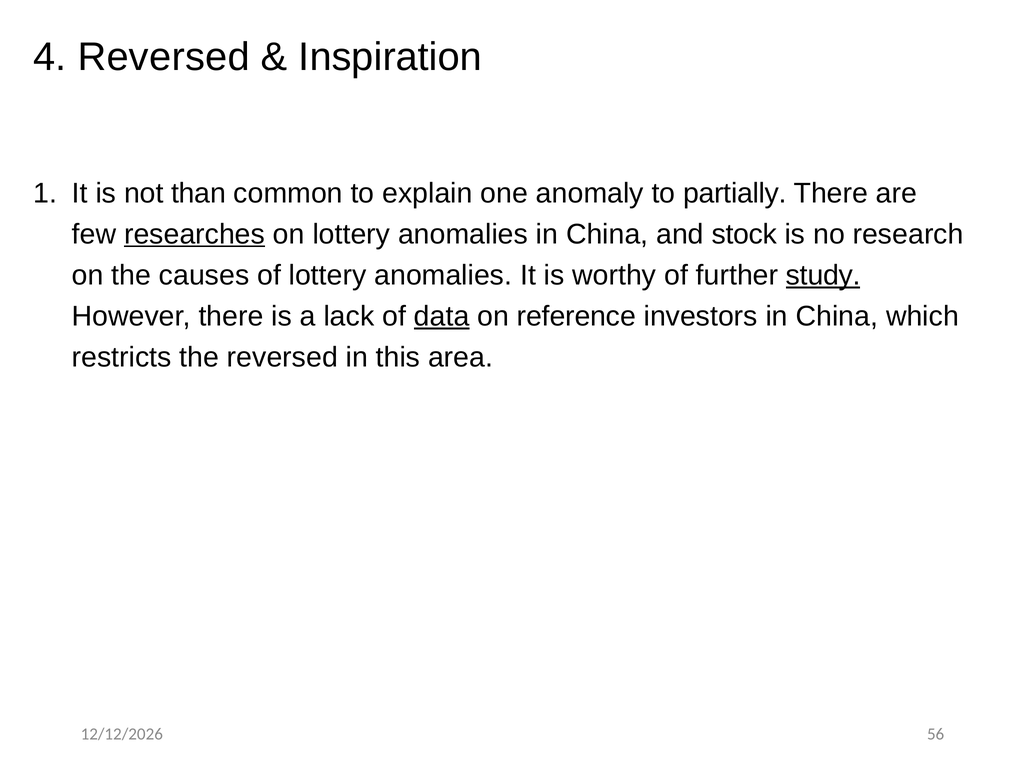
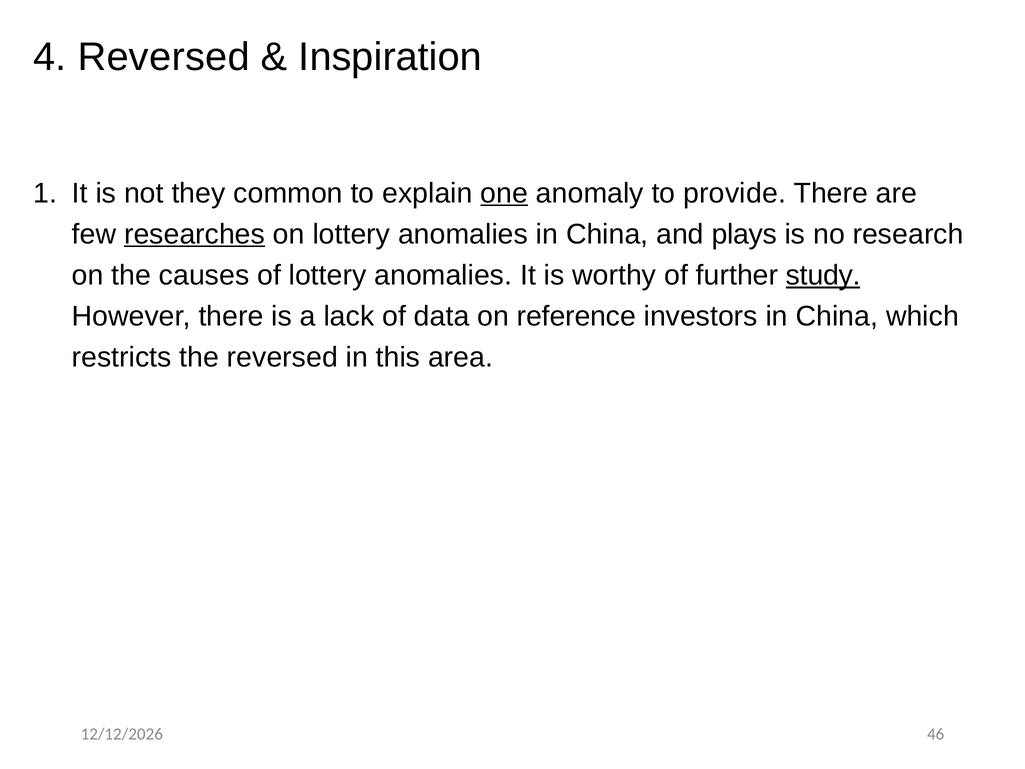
than: than -> they
one underline: none -> present
partially: partially -> provide
stock: stock -> plays
data underline: present -> none
56: 56 -> 46
